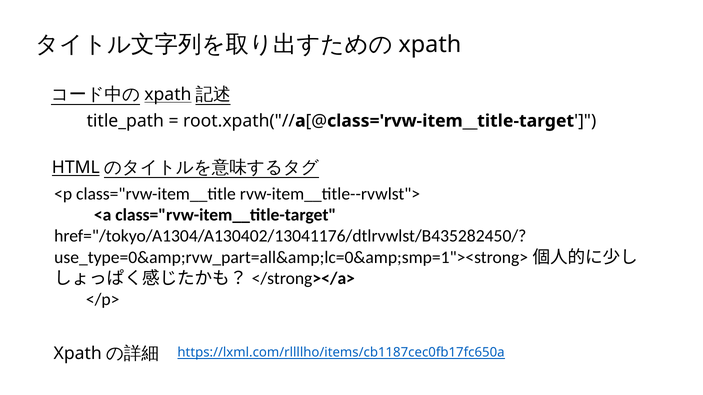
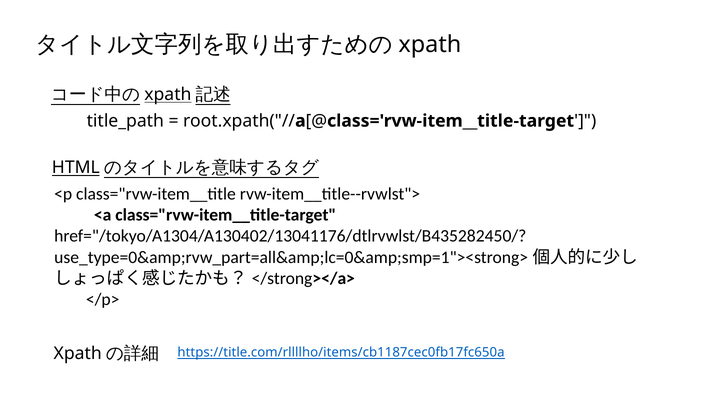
https://lxml.com/rllllho/items/cb1187cec0fb17fc650a: https://lxml.com/rllllho/items/cb1187cec0fb17fc650a -> https://title.com/rllllho/items/cb1187cec0fb17fc650a
